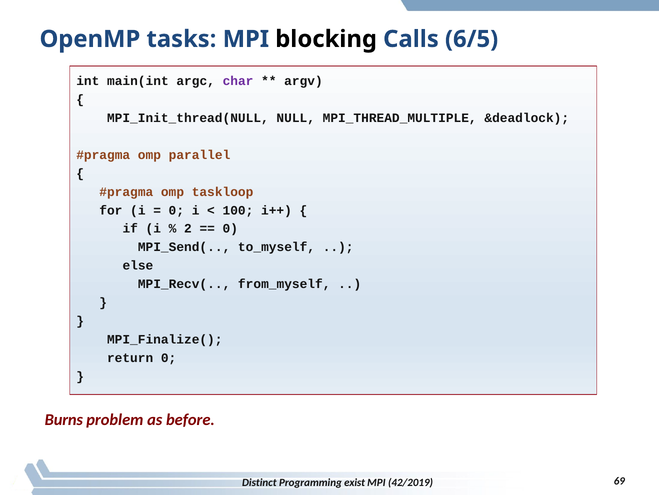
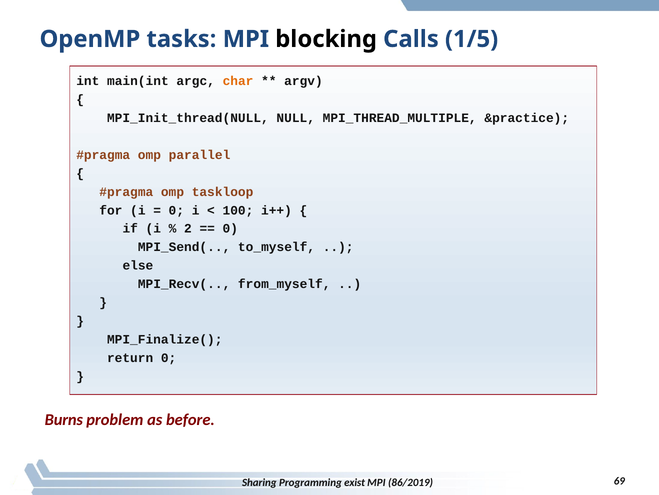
6/5: 6/5 -> 1/5
char colour: purple -> orange
&deadlock: &deadlock -> &practice
Distinct: Distinct -> Sharing
42/2019: 42/2019 -> 86/2019
